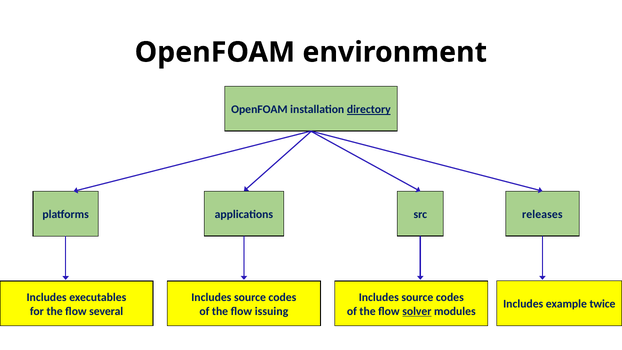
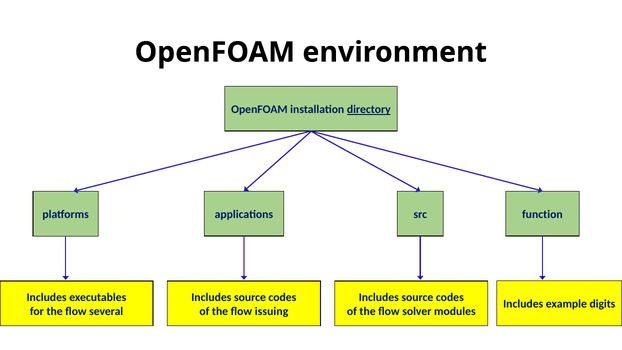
releases: releases -> function
twice: twice -> digits
solver underline: present -> none
